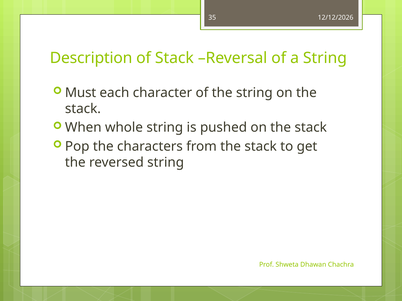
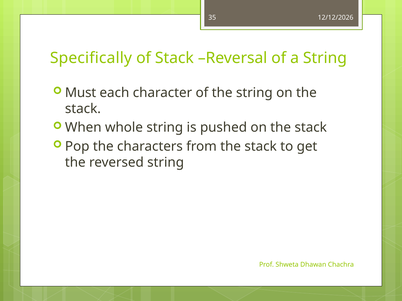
Description: Description -> Specifically
